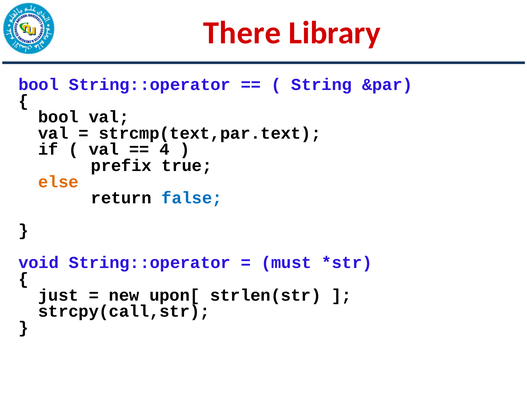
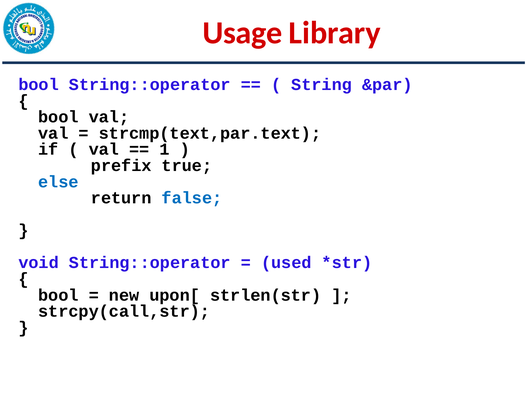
There: There -> Usage
4: 4 -> 1
else colour: orange -> blue
must: must -> used
just at (58, 295): just -> bool
